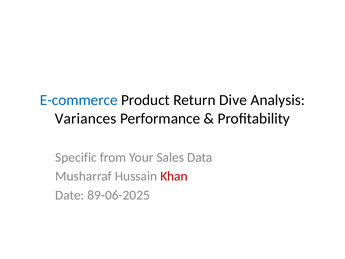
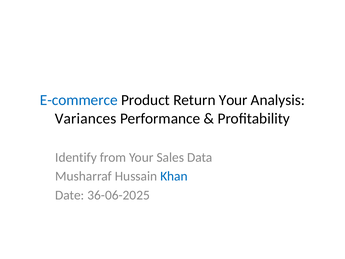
Return Dive: Dive -> Your
Specific: Specific -> Identify
Khan colour: red -> blue
89-06-2025: 89-06-2025 -> 36-06-2025
